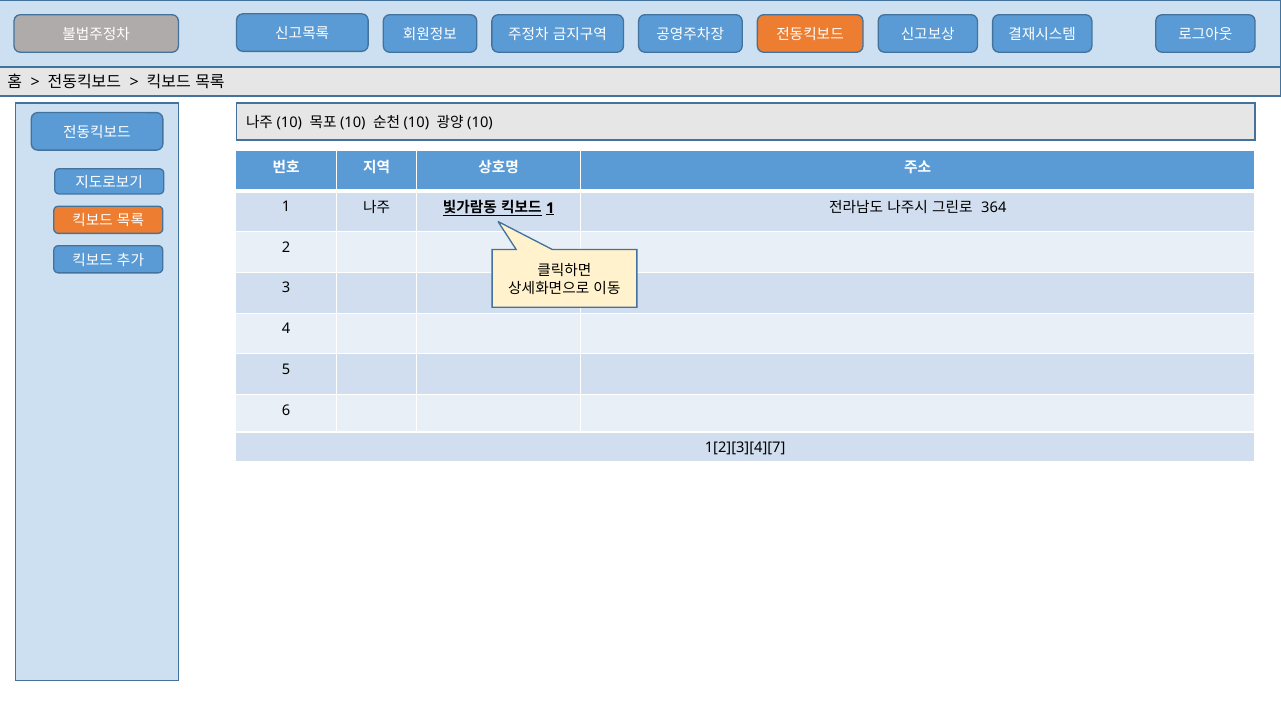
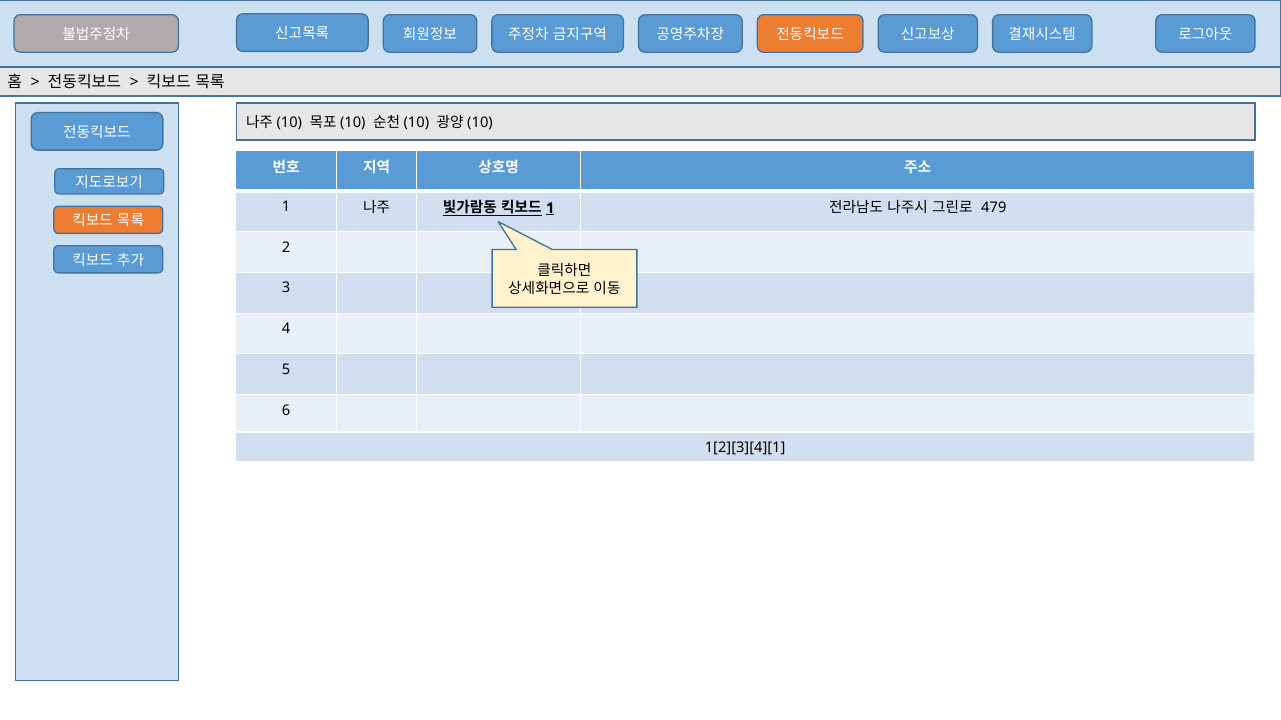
364: 364 -> 479
1[2][3][4][7: 1[2][3][4][7 -> 1[2][3][4][1
